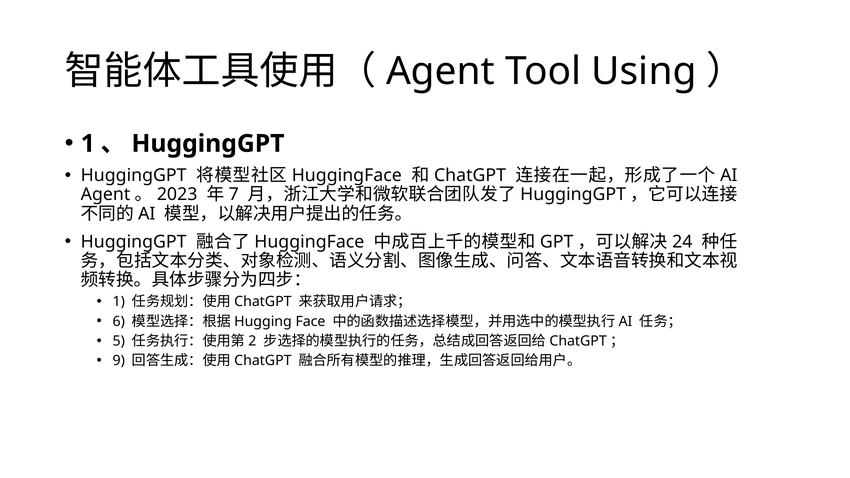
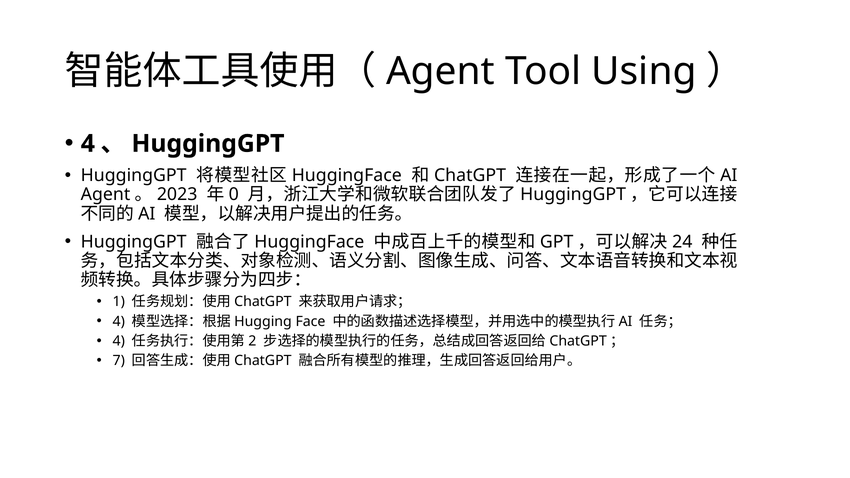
1 at (88, 144): 1 -> 4
7: 7 -> 0
6 at (119, 321): 6 -> 4
5 at (119, 341): 5 -> 4
9: 9 -> 7
